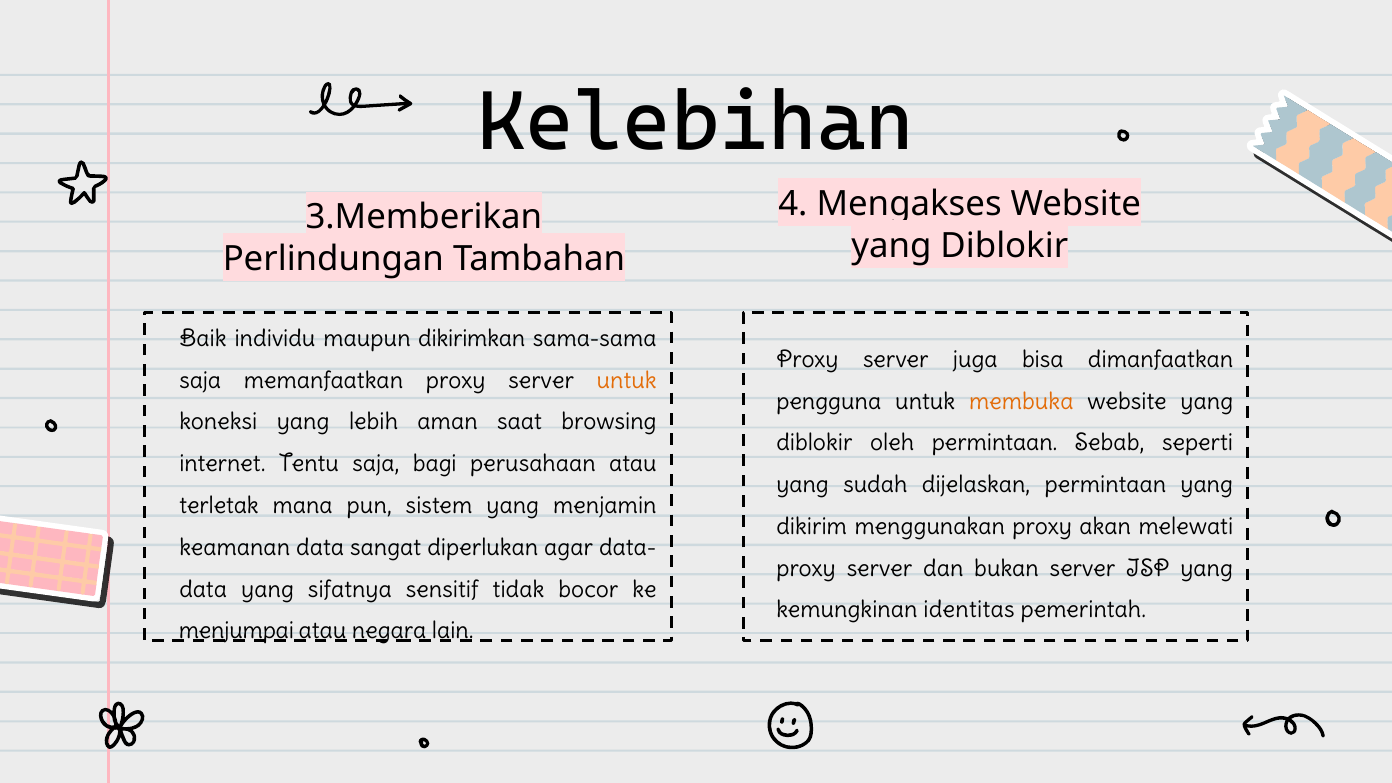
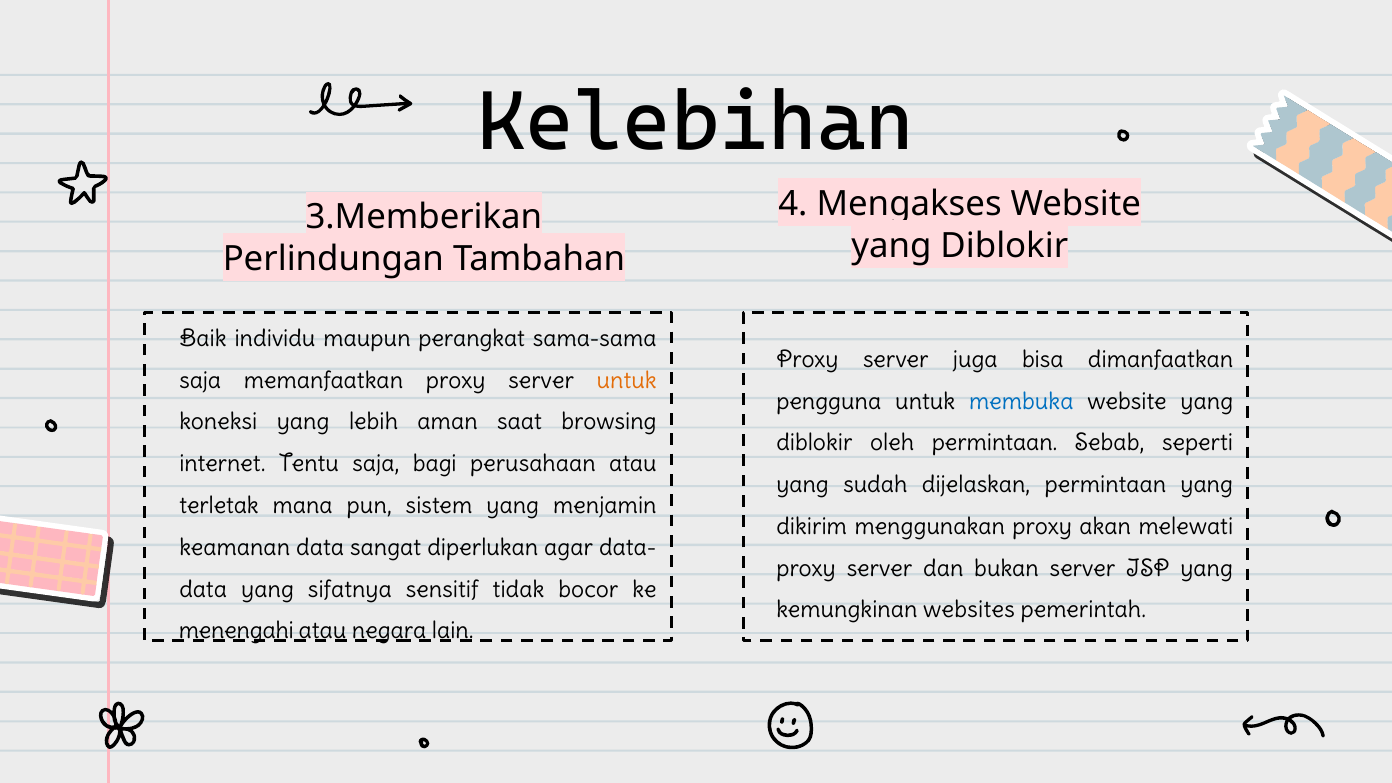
dikirimkan: dikirimkan -> perangkat
membuka colour: orange -> blue
identitas: identitas -> websites
menjumpai: menjumpai -> menengahi
